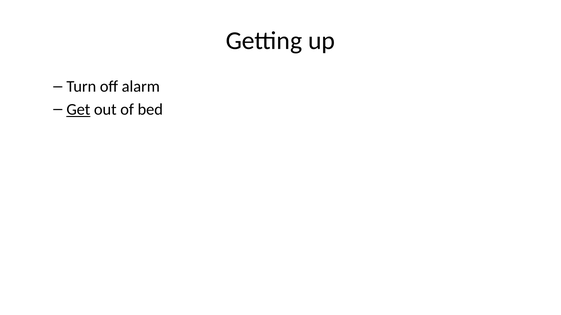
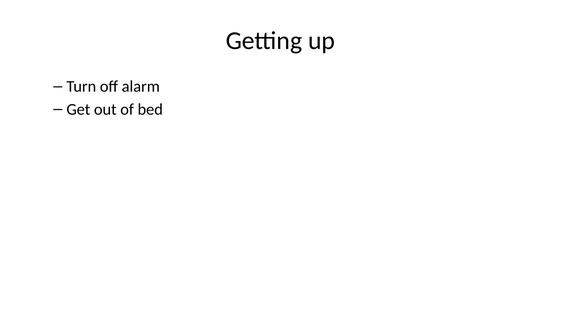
Get underline: present -> none
